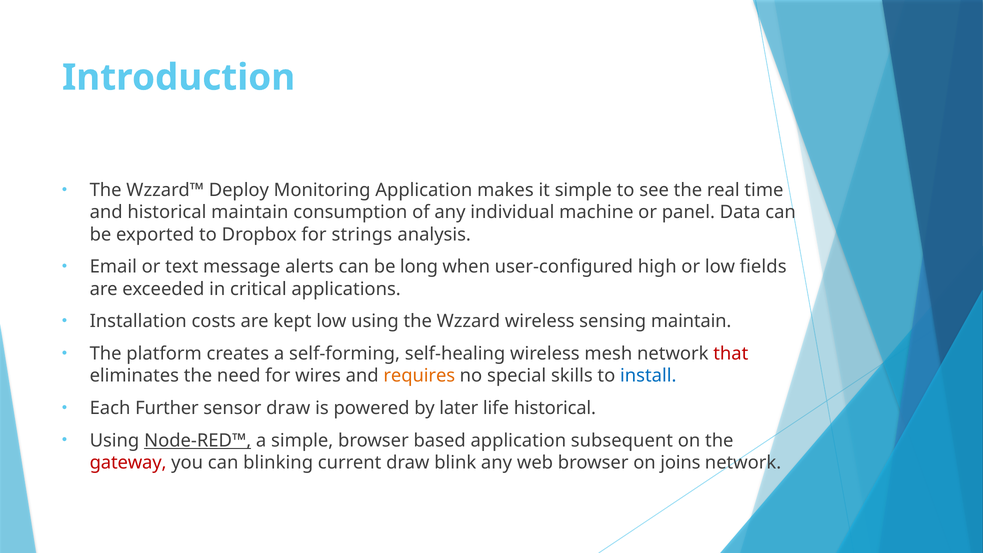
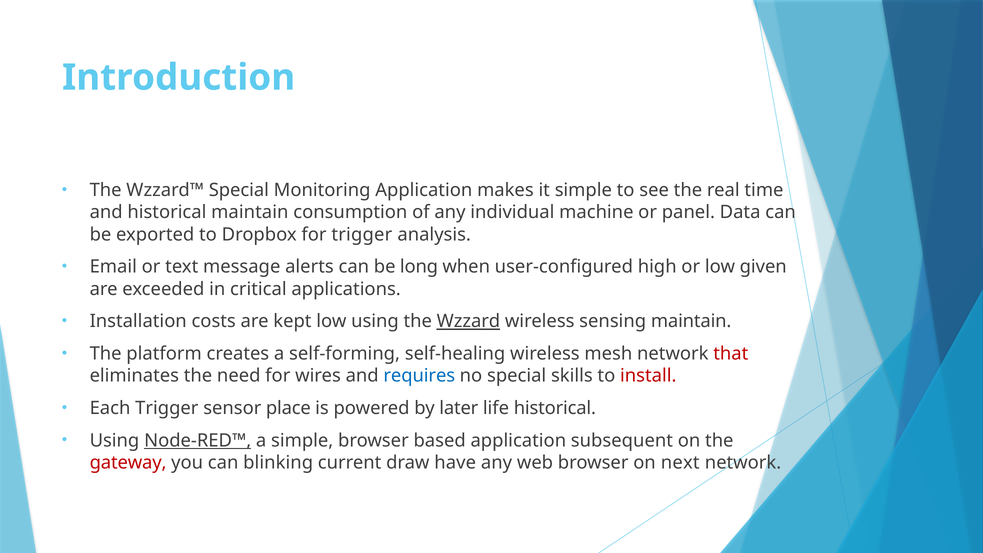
Wzzard™ Deploy: Deploy -> Special
for strings: strings -> trigger
fields: fields -> given
Wzzard underline: none -> present
requires colour: orange -> blue
install colour: blue -> red
Each Further: Further -> Trigger
sensor draw: draw -> place
blink: blink -> have
joins: joins -> next
